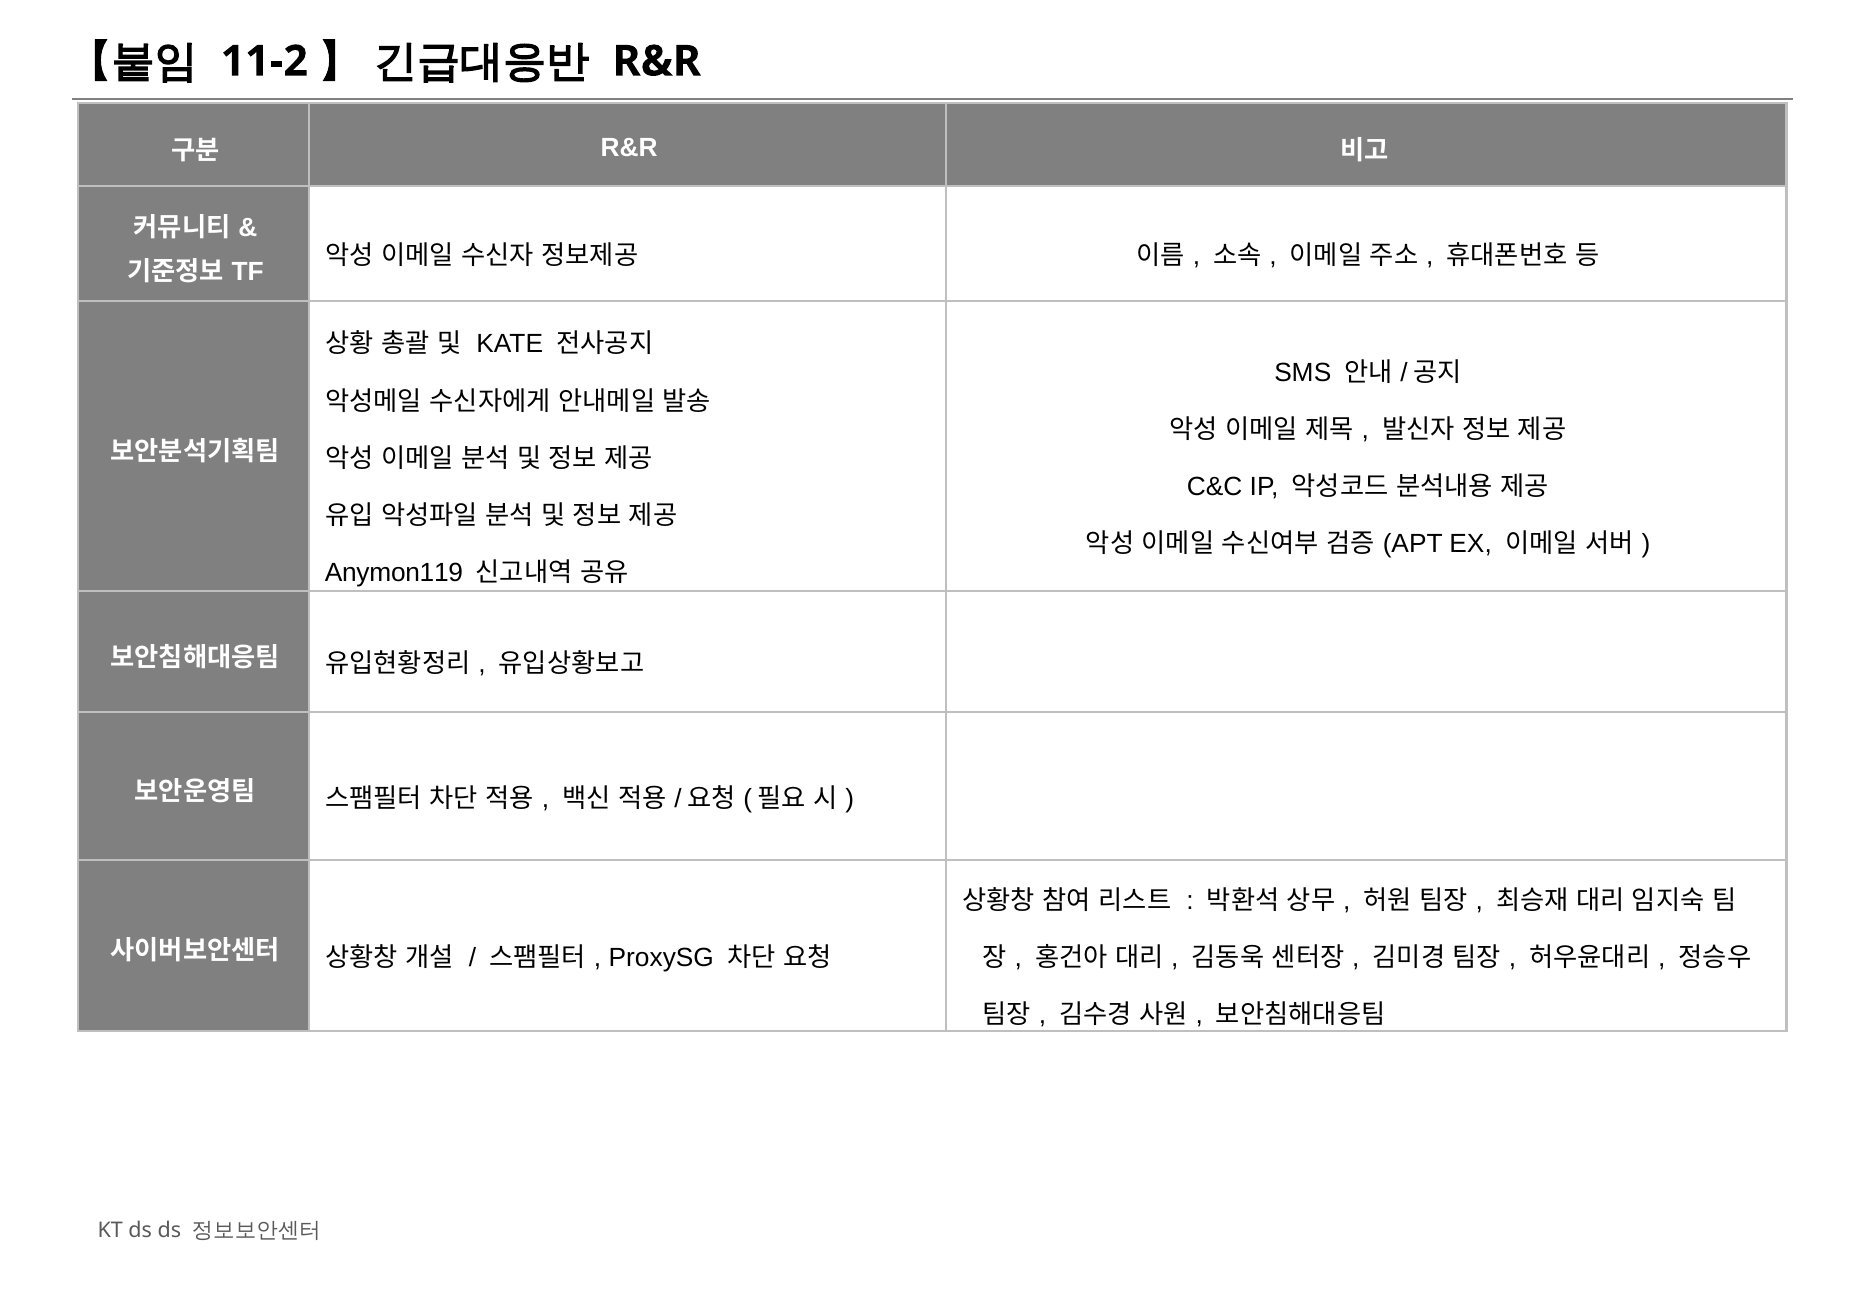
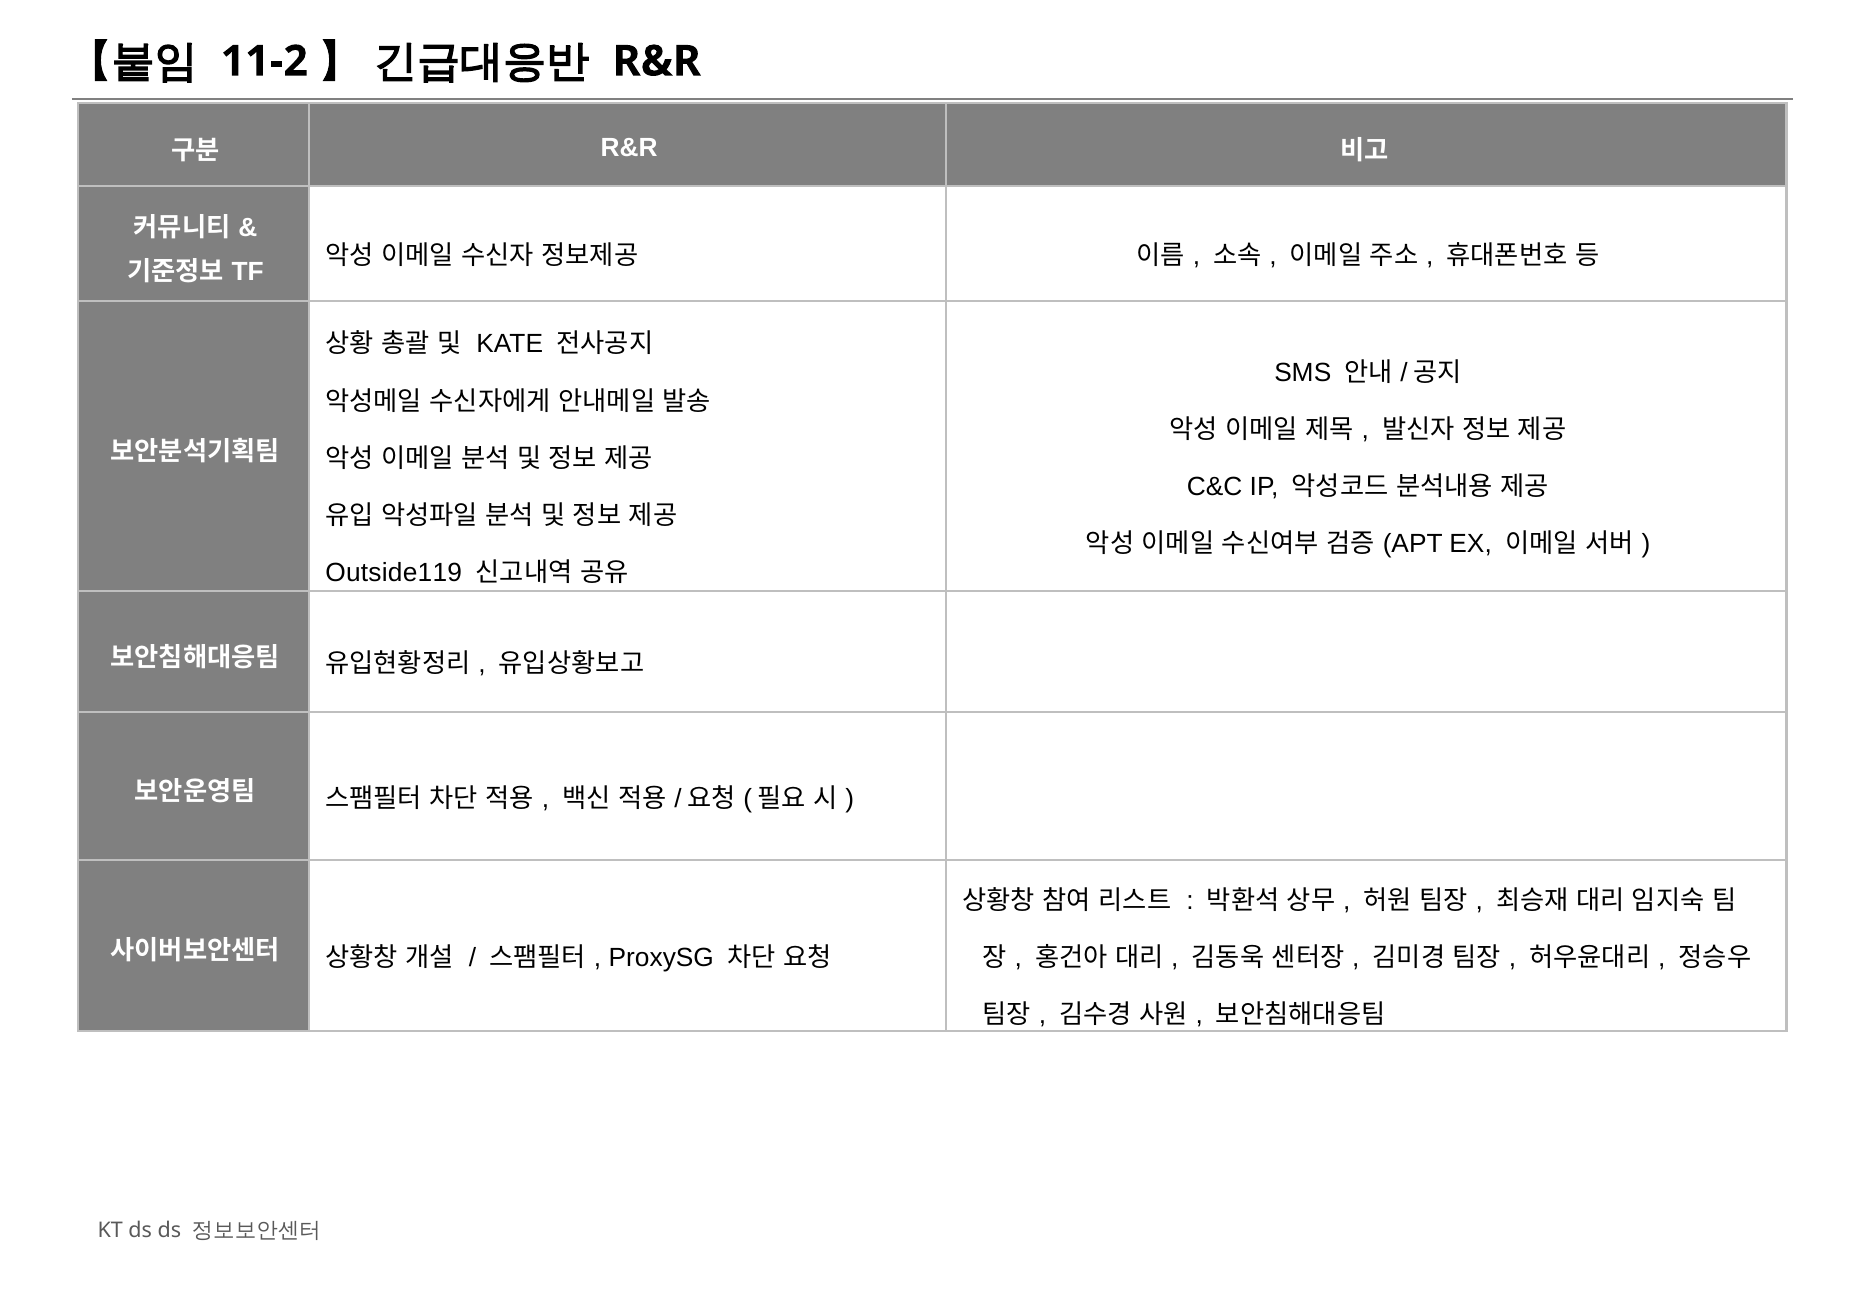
Anymon119: Anymon119 -> Outside119
